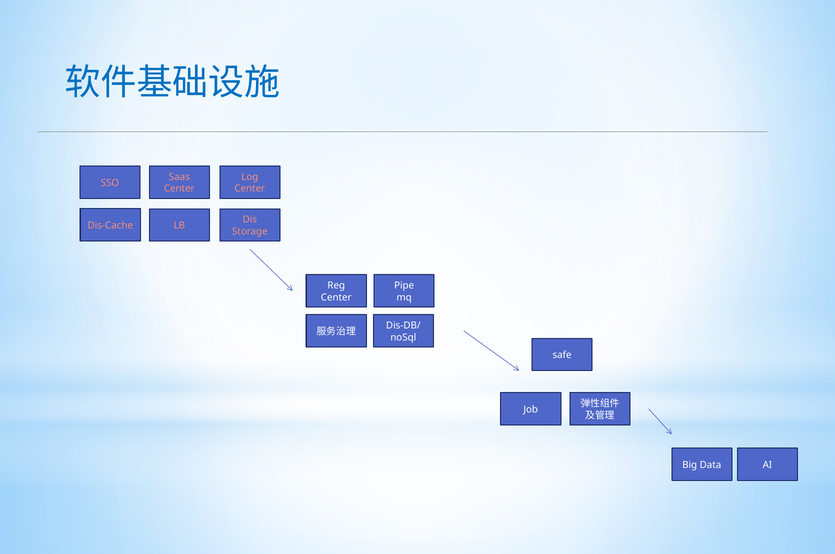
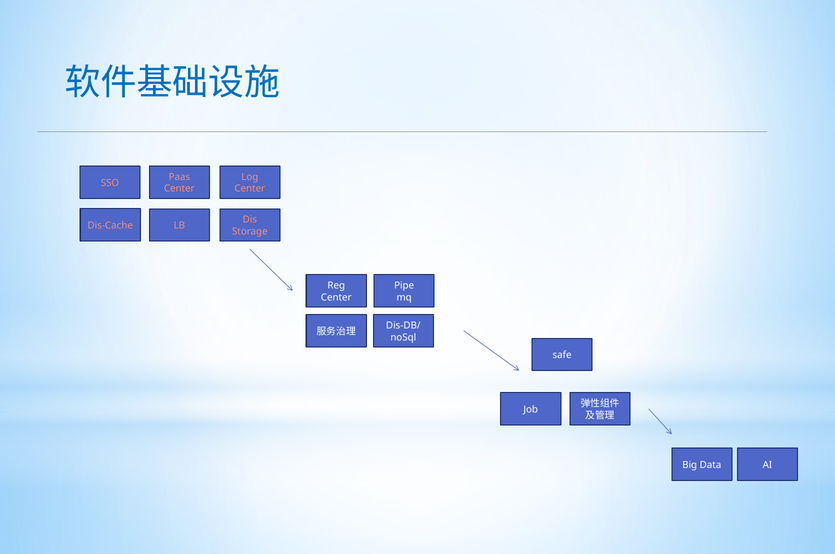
Saas: Saas -> Paas
